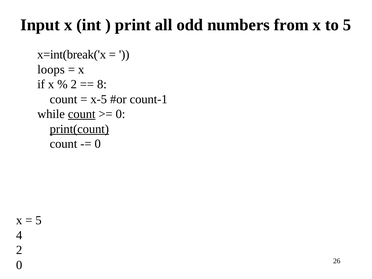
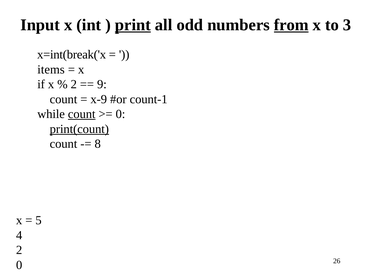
print underline: none -> present
from underline: none -> present
to 5: 5 -> 3
loops: loops -> items
8: 8 -> 9
x-5: x-5 -> x-9
0 at (98, 144): 0 -> 8
